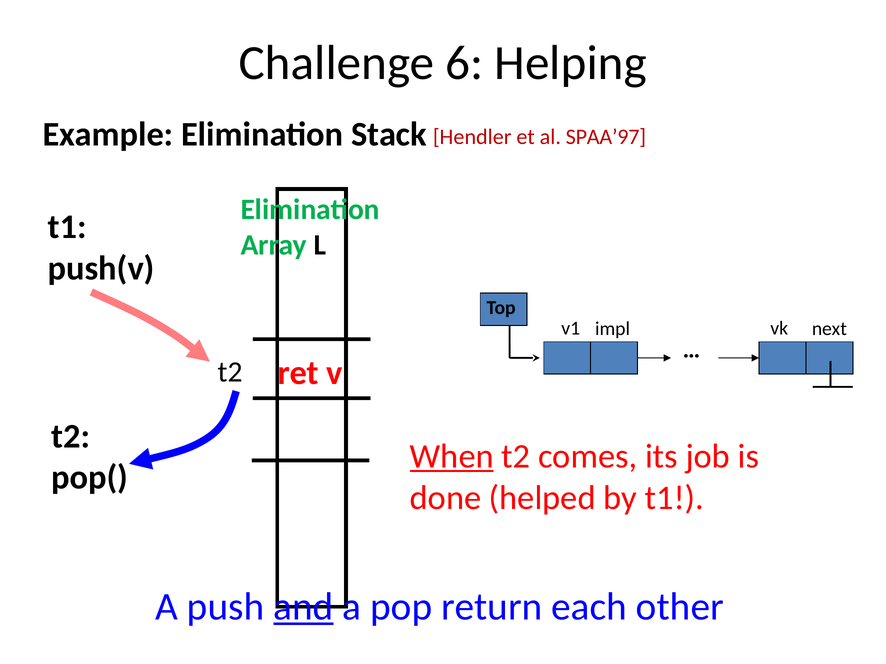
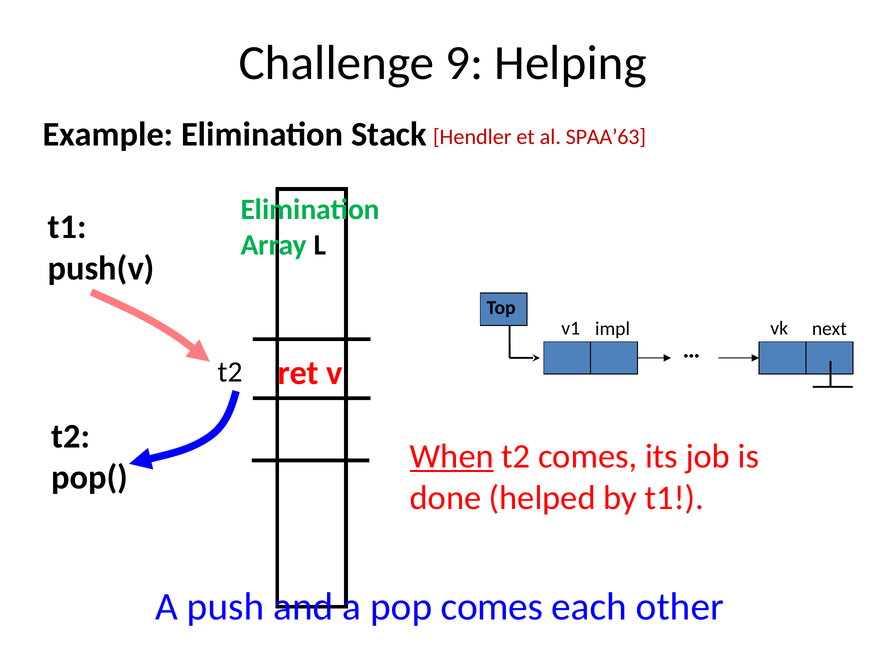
6: 6 -> 9
SPAA’97: SPAA’97 -> SPAA’63
and underline: present -> none
pop return: return -> comes
